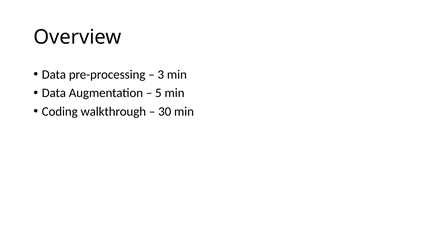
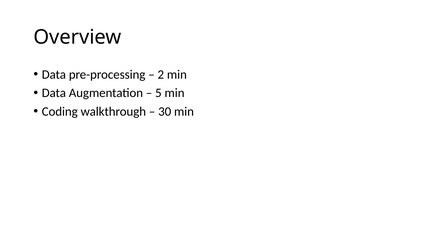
3: 3 -> 2
